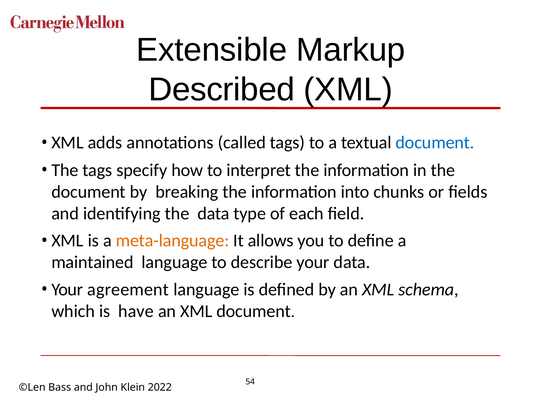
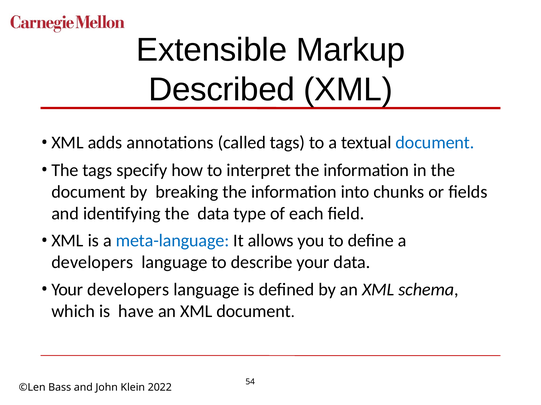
meta-language colour: orange -> blue
maintained at (92, 263): maintained -> developers
Your agreement: agreement -> developers
